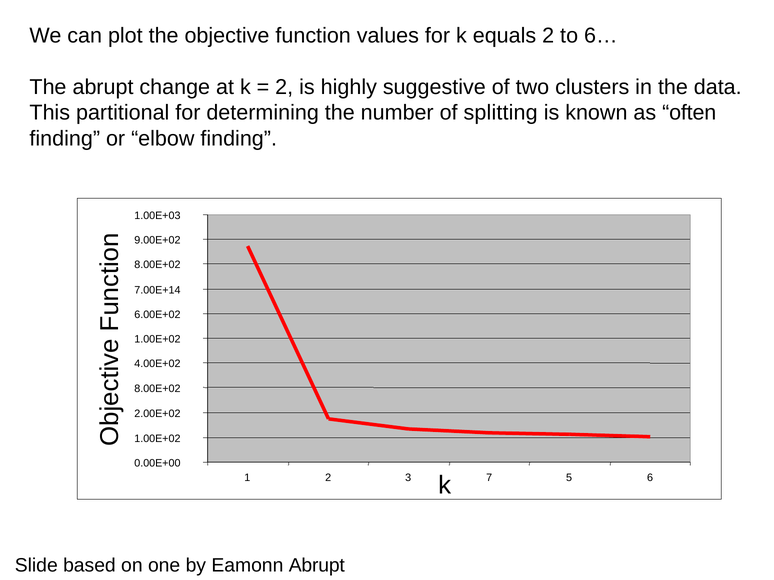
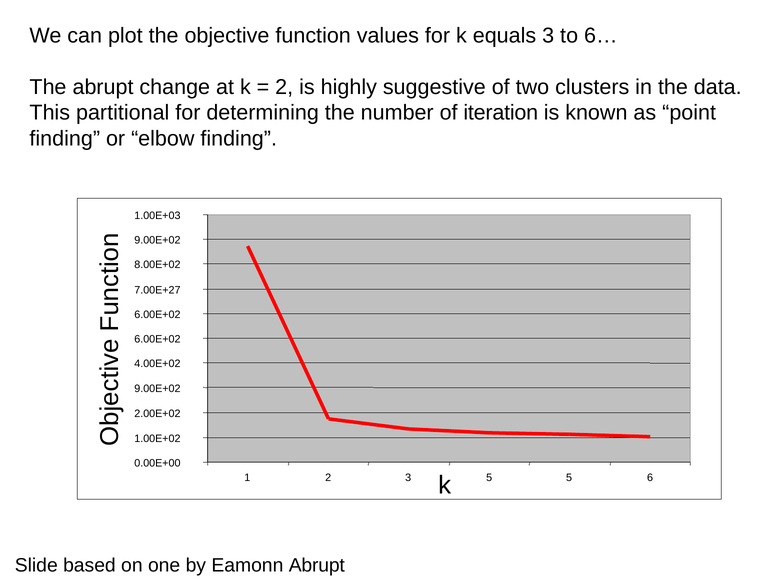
equals 2: 2 -> 3
splitting: splitting -> iteration
often: often -> point
7.00E+14: 7.00E+14 -> 7.00E+27
1.00E+02 at (157, 340): 1.00E+02 -> 6.00E+02
8.00E+02 at (157, 389): 8.00E+02 -> 9.00E+02
3 7: 7 -> 5
